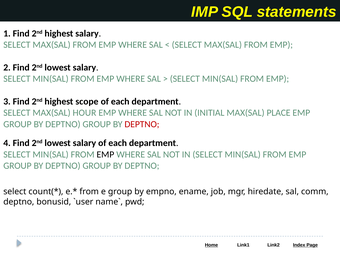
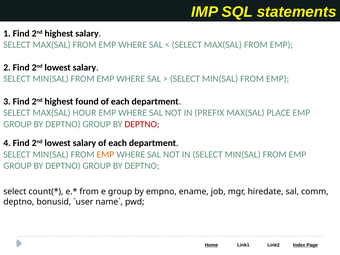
scope: scope -> found
INITIAL: INITIAL -> PREFIX
EMP at (105, 154) colour: black -> orange
